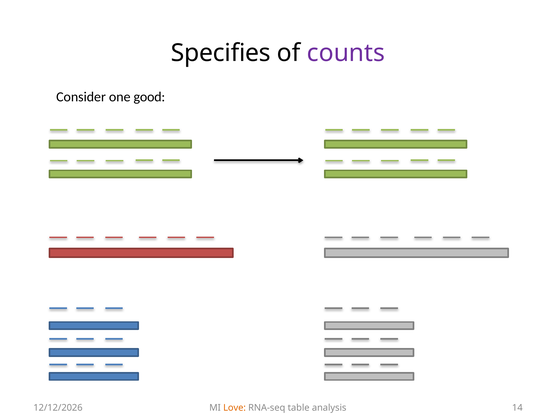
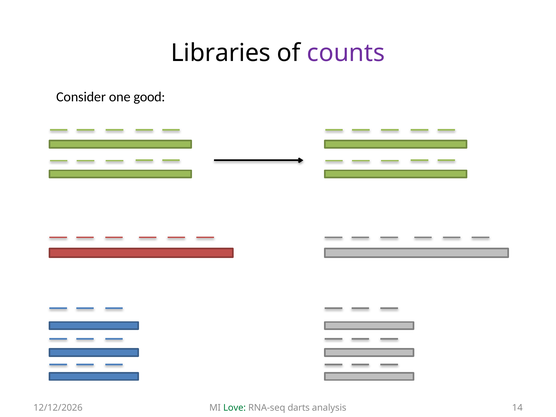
Specifies: Specifies -> Libraries
Love colour: orange -> green
table: table -> darts
